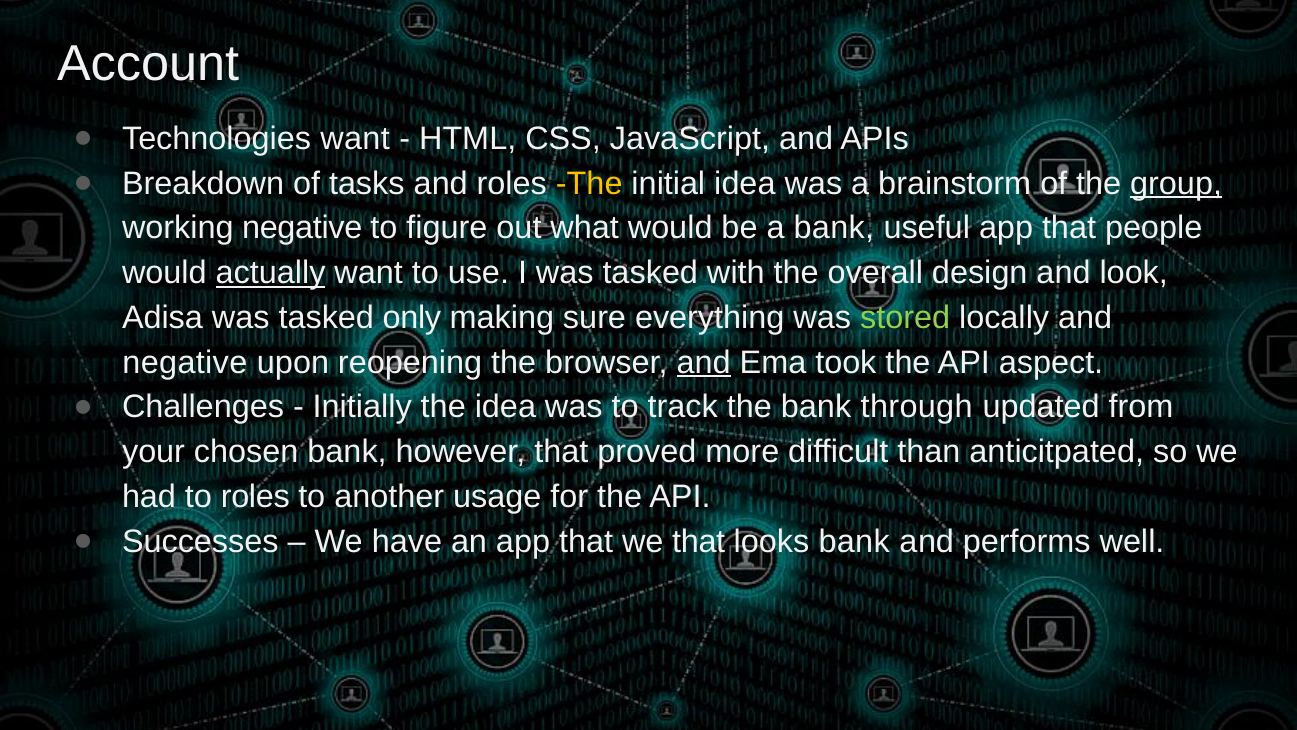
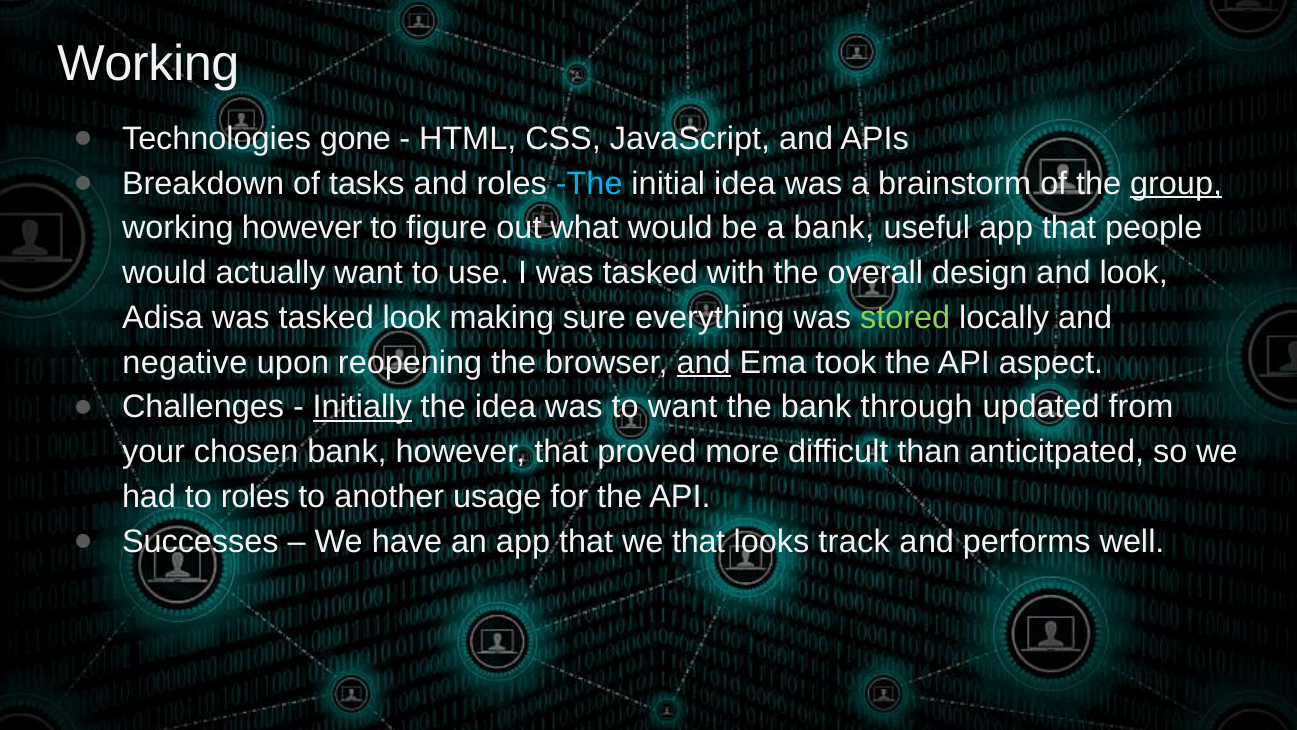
Account at (148, 64): Account -> Working
Technologies want: want -> gone
The at (589, 183) colour: yellow -> light blue
working negative: negative -> however
actually underline: present -> none
tasked only: only -> look
Initially underline: none -> present
to track: track -> want
looks bank: bank -> track
